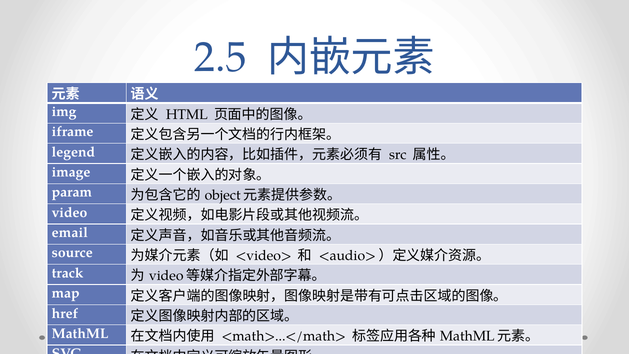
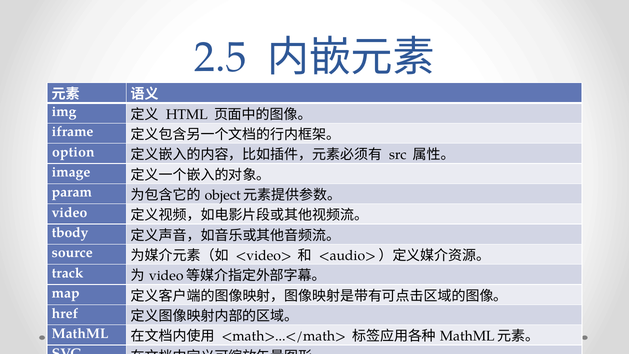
legend: legend -> option
email: email -> tbody
